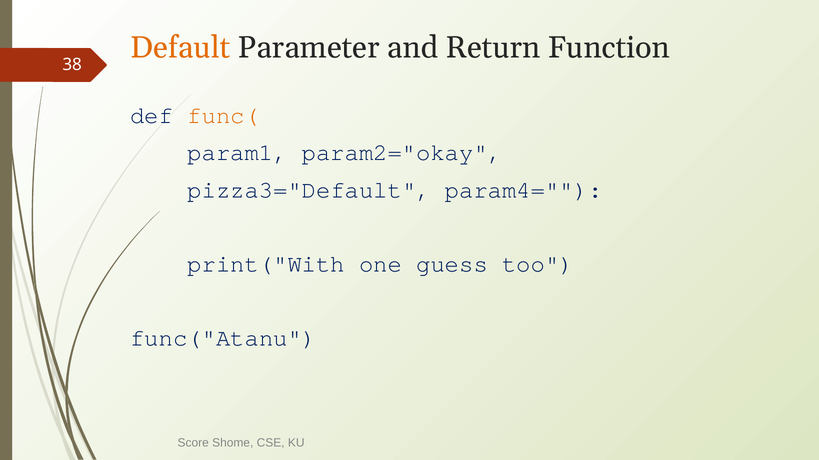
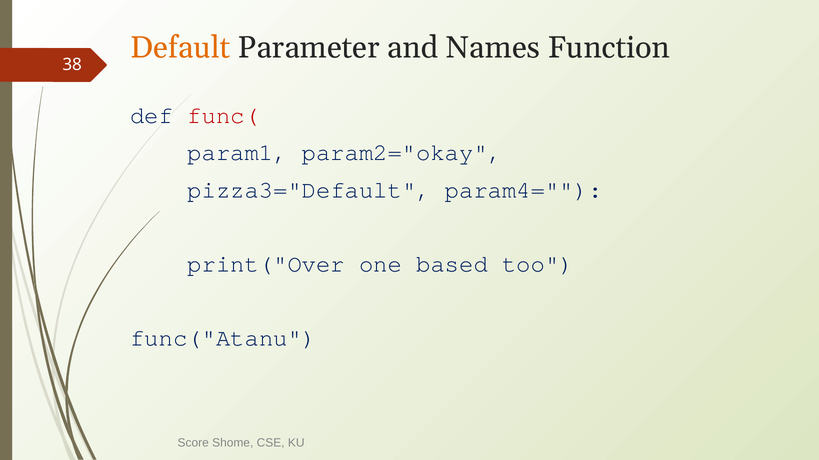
Return: Return -> Names
func( colour: orange -> red
print("With: print("With -> print("Over
guess: guess -> based
